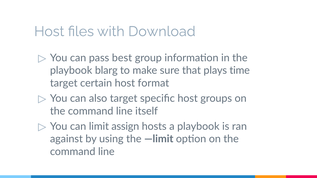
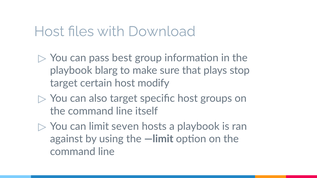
time: time -> stop
format: format -> modify
assign: assign -> seven
